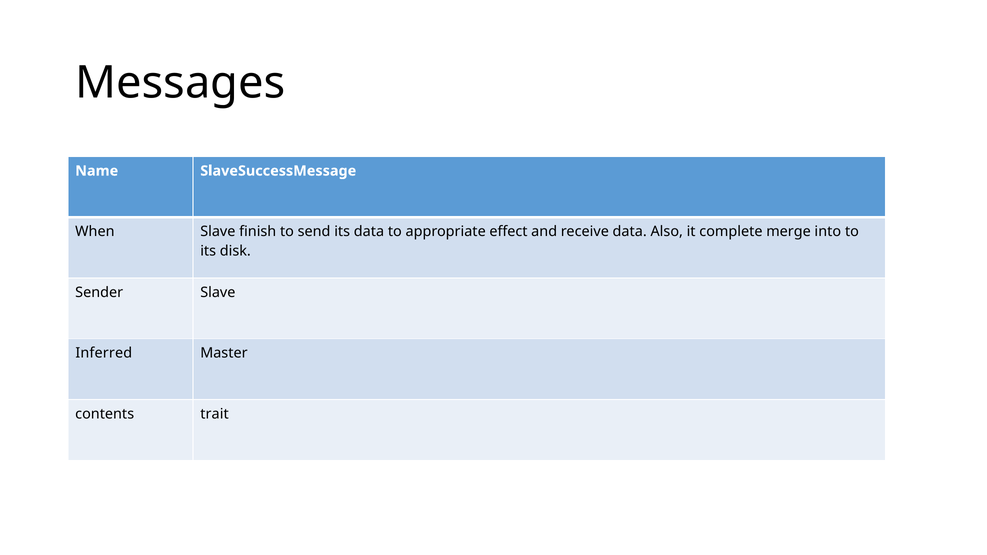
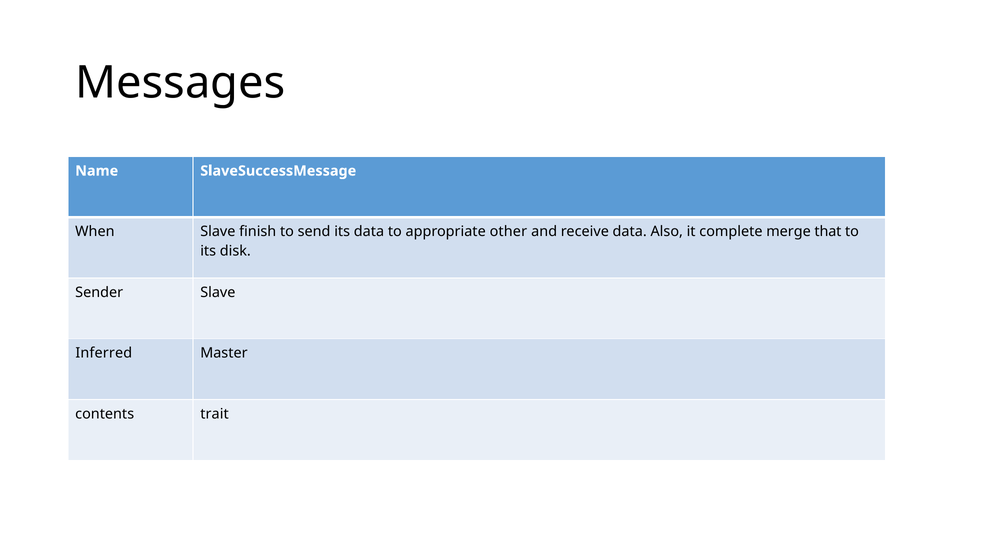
effect: effect -> other
into: into -> that
